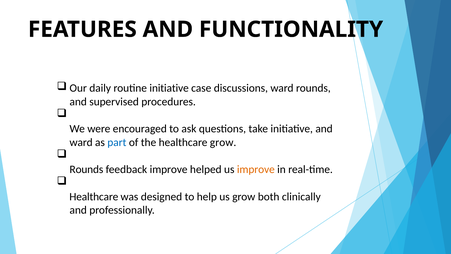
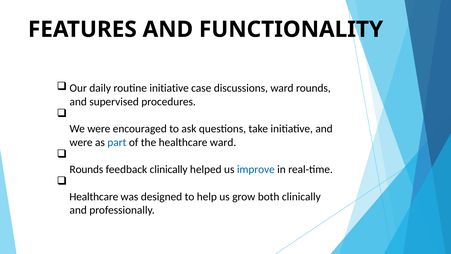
ward at (81, 142): ward -> were
healthcare grow: grow -> ward
feedback improve: improve -> clinically
improve at (256, 169) colour: orange -> blue
